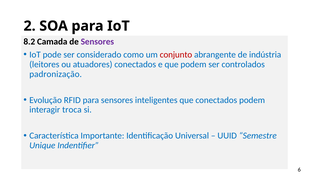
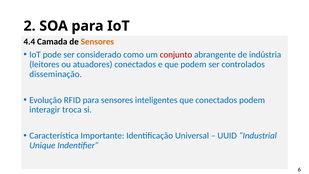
8.2: 8.2 -> 4.4
Sensores at (97, 42) colour: purple -> orange
padronização: padronização -> disseminação
Semestre: Semestre -> Industrial
